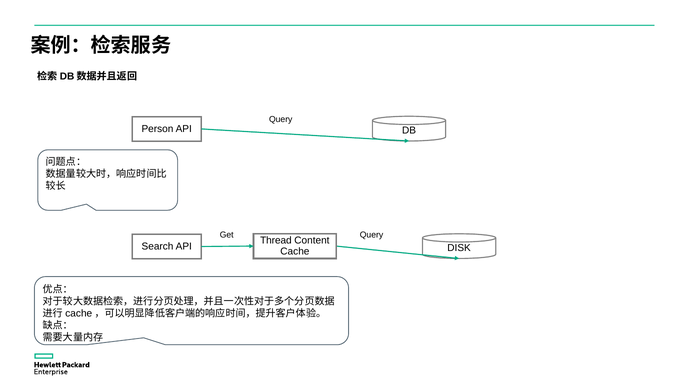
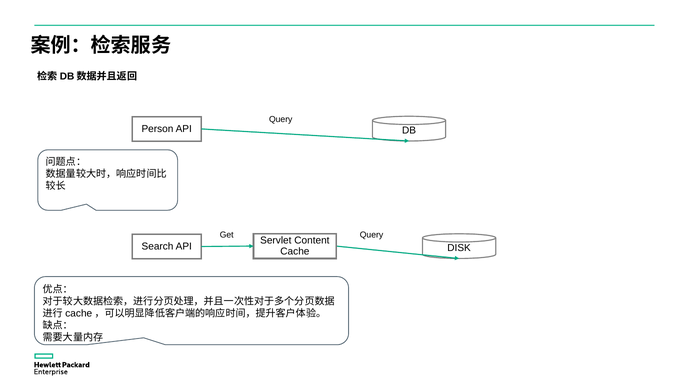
Thread: Thread -> Servlet
